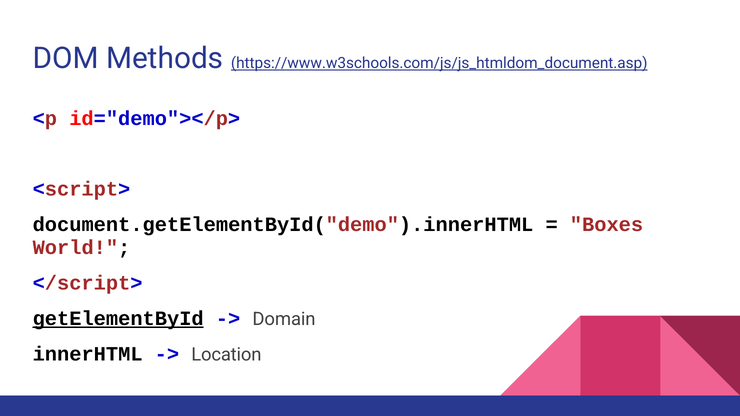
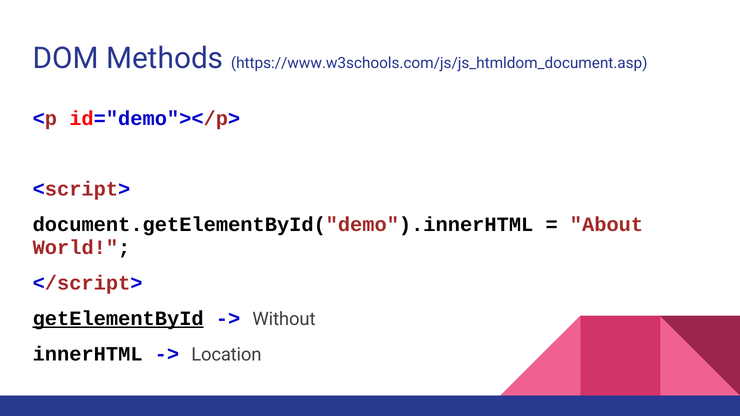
https://www.w3schools.com/js/js_htmldom_document.asp underline: present -> none
Boxes: Boxes -> About
Domain: Domain -> Without
